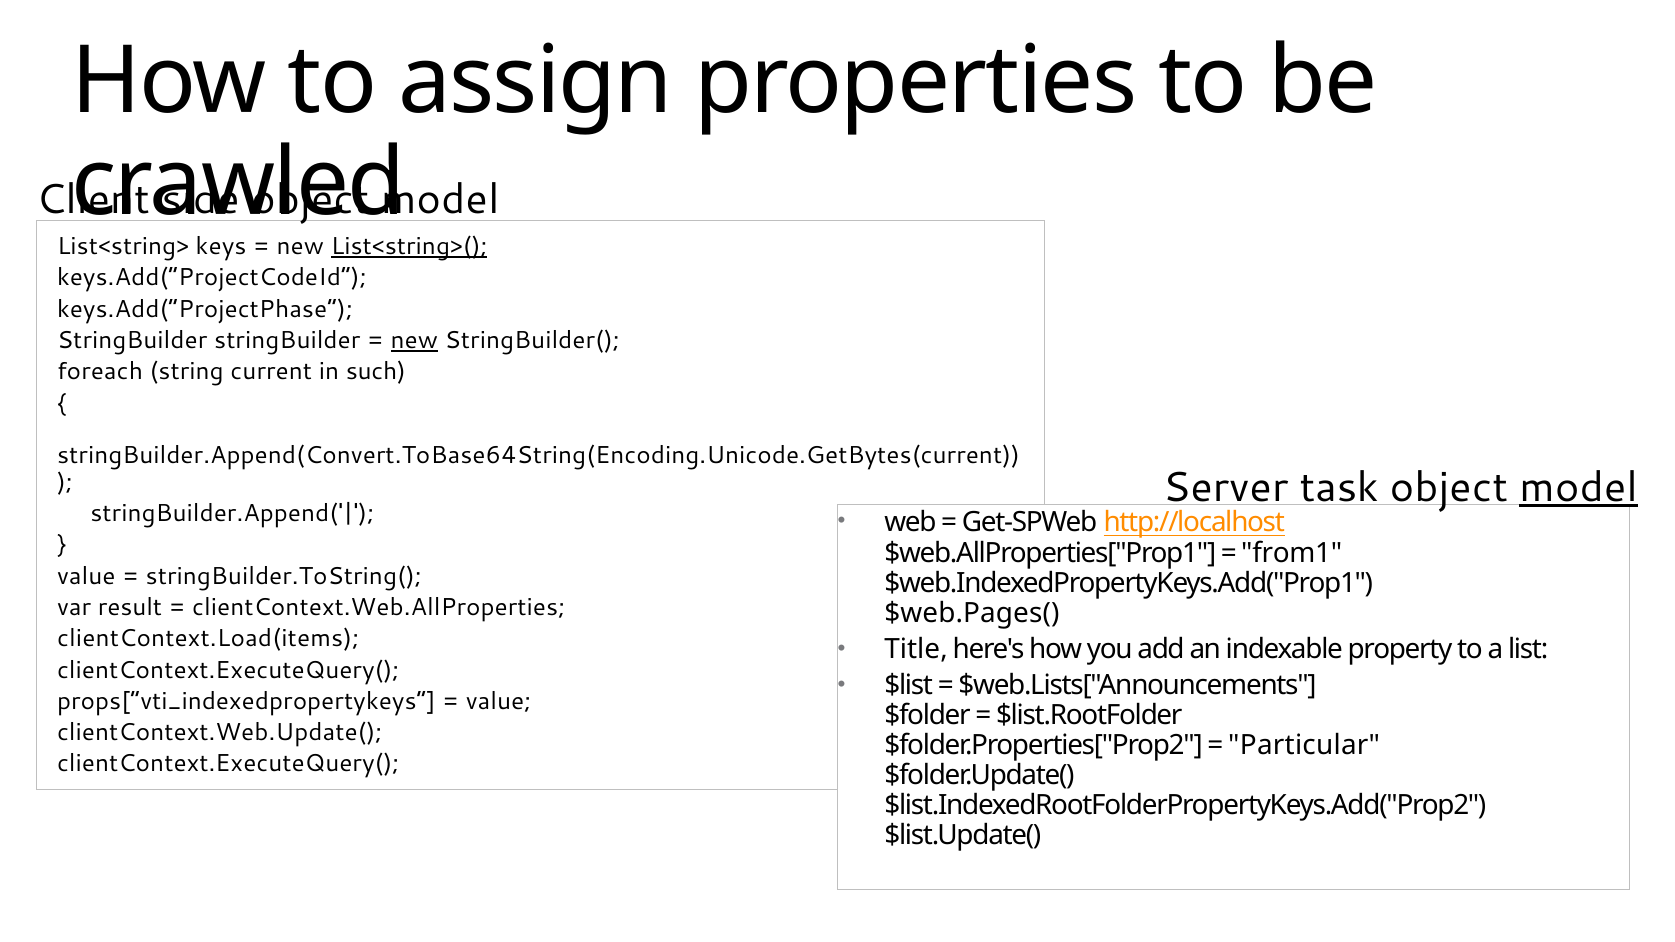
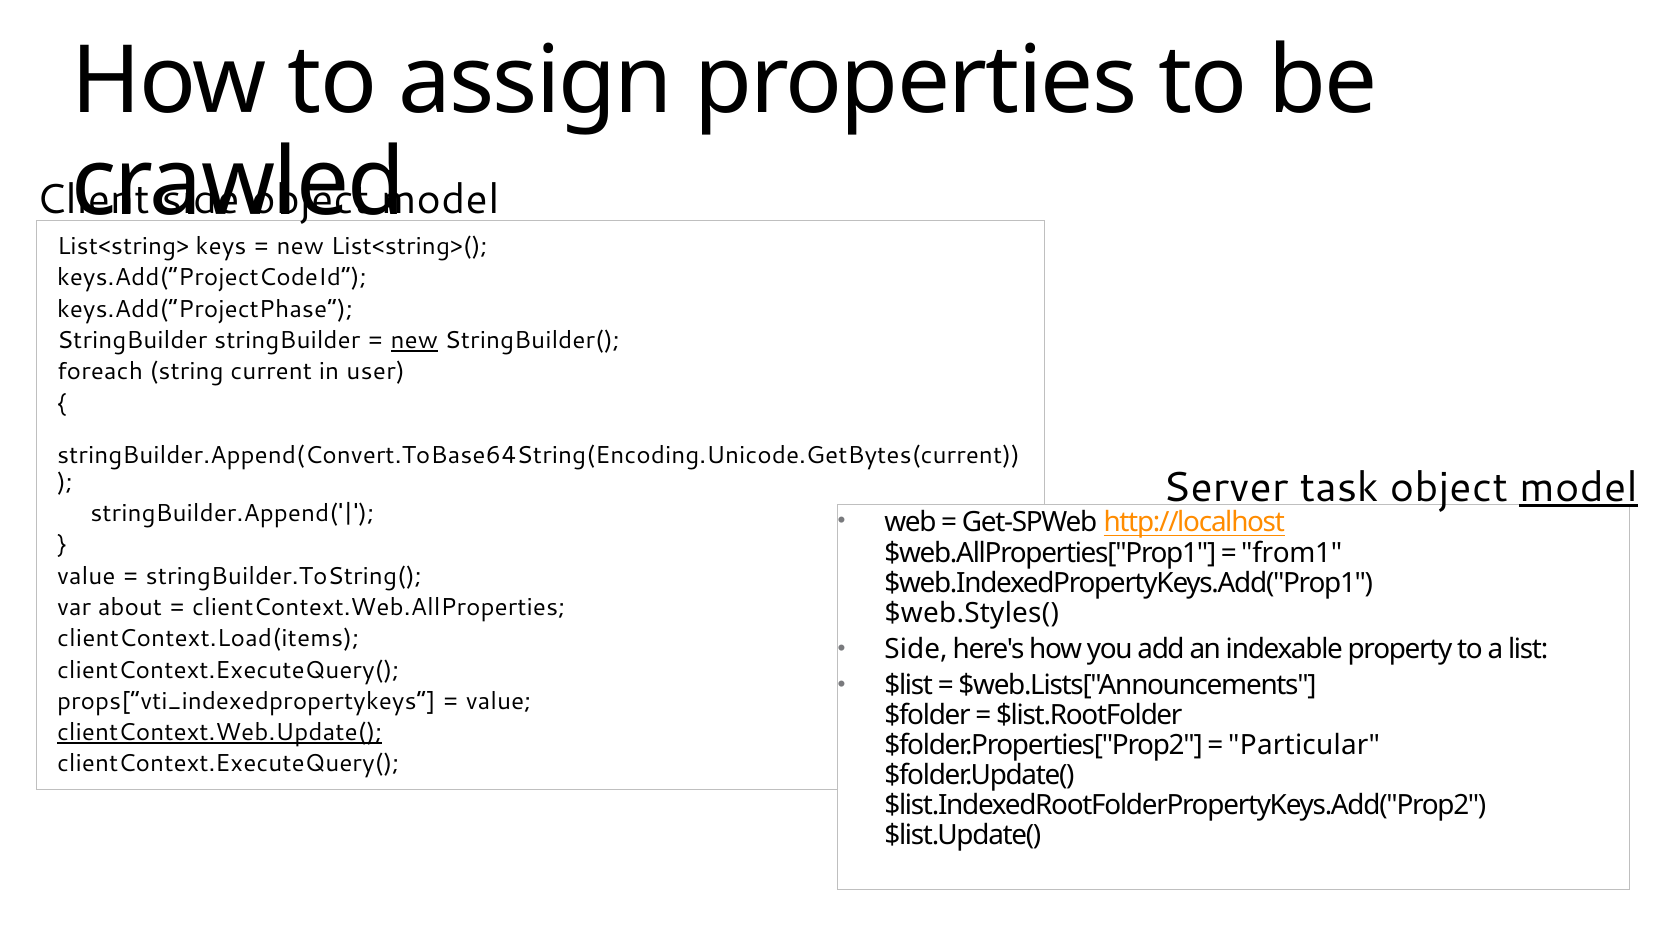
List<string>( underline: present -> none
such: such -> user
result: result -> about
$web.Pages(: $web.Pages( -> $web.Styles(
Title at (916, 650): Title -> Side
clientContext.Web.Update( underline: none -> present
